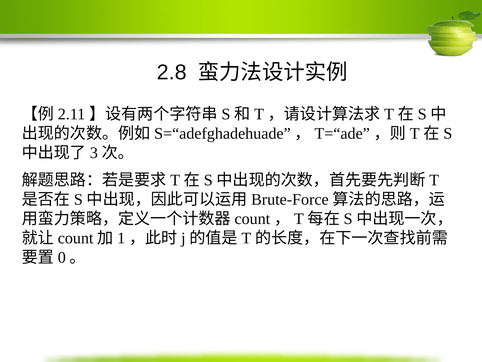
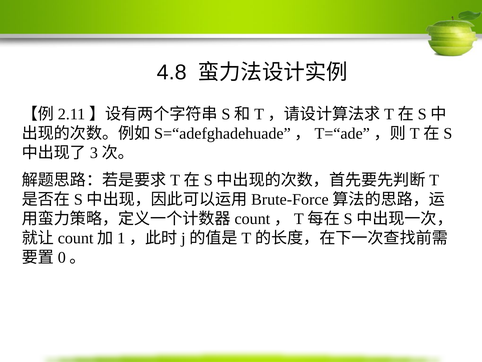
2.8: 2.8 -> 4.8
